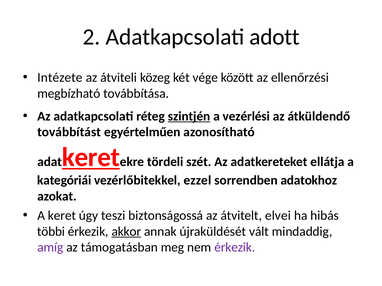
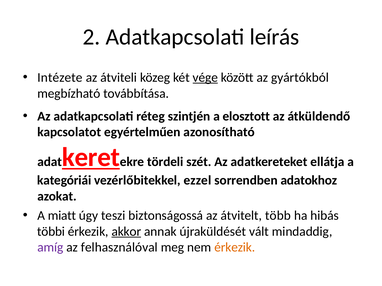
adott: adott -> leírás
vége underline: none -> present
ellenőrzési: ellenőrzési -> gyártókból
szintjén underline: present -> none
vezérlési: vezérlési -> elosztott
továbbítást: továbbítást -> kapcsolatot
A keret: keret -> miatt
elvei: elvei -> több
támogatásban: támogatásban -> felhasználóval
érkezik at (235, 248) colour: purple -> orange
